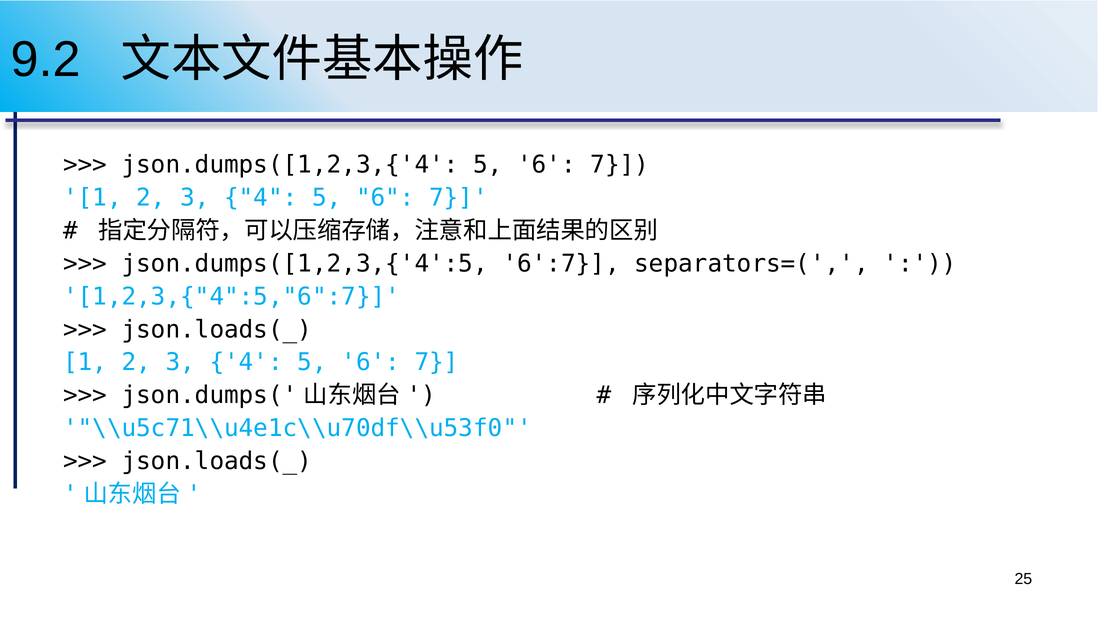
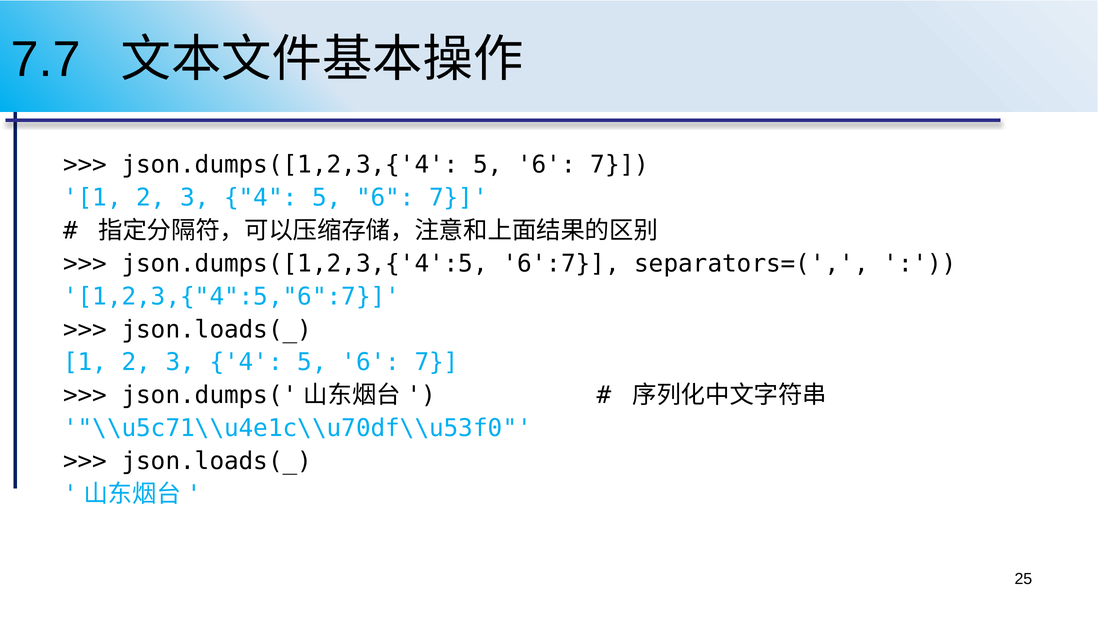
9.2: 9.2 -> 7.7
